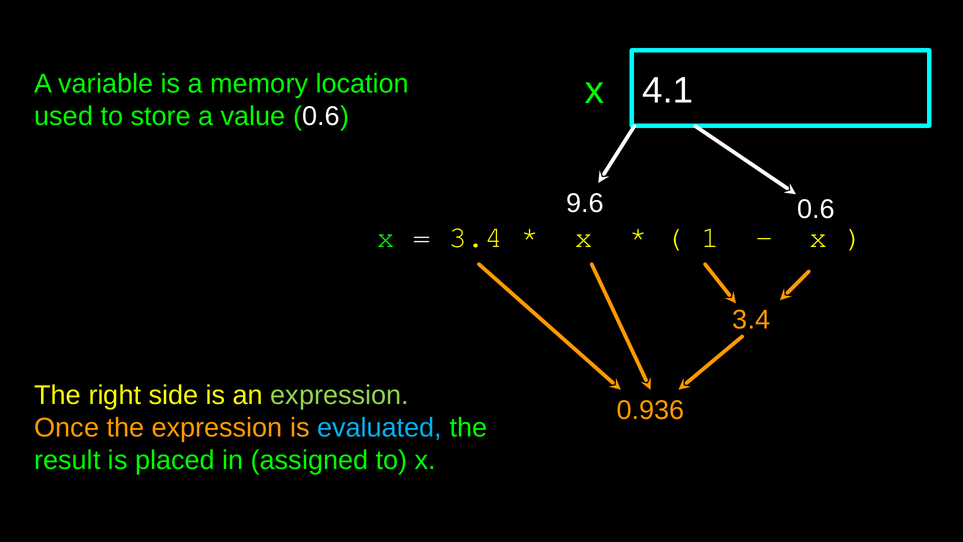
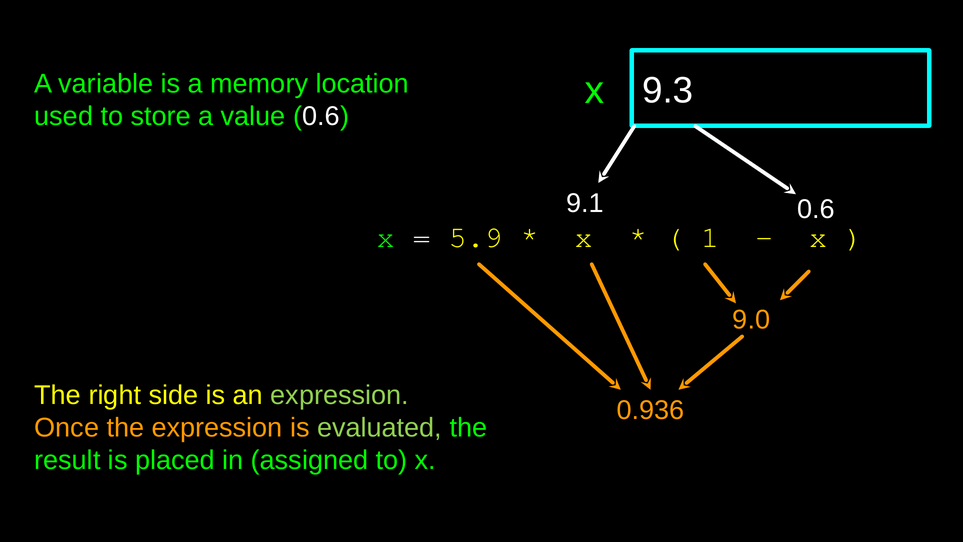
4.1: 4.1 -> 9.3
9.6: 9.6 -> 9.1
3.4 at (476, 237): 3.4 -> 5.9
3.4 at (751, 320): 3.4 -> 9.0
evaluated colour: light blue -> light green
